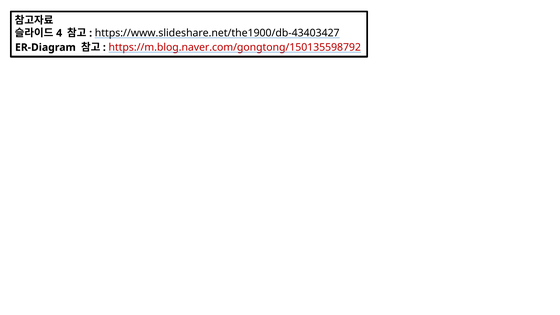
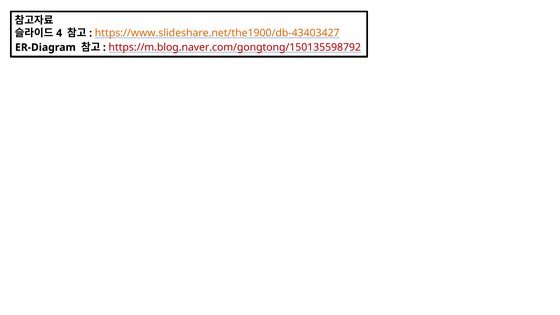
https://www.slideshare.net/the1900/db-43403427 colour: black -> orange
